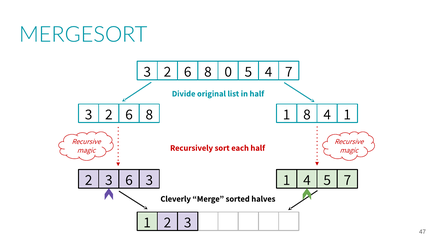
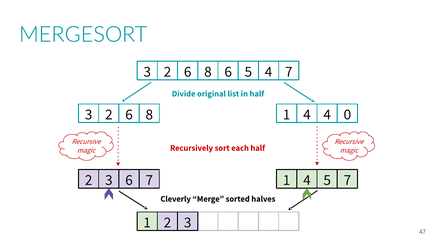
8 0: 0 -> 6
8 1 8: 8 -> 4
4 1: 1 -> 0
6 3: 3 -> 7
